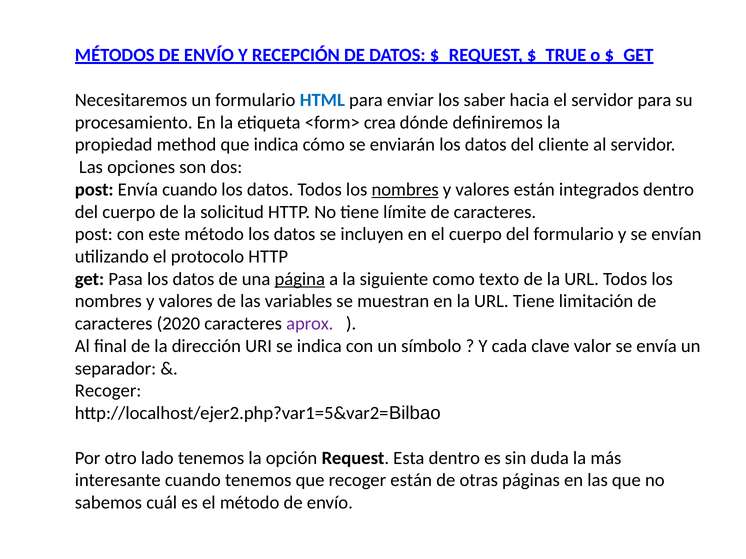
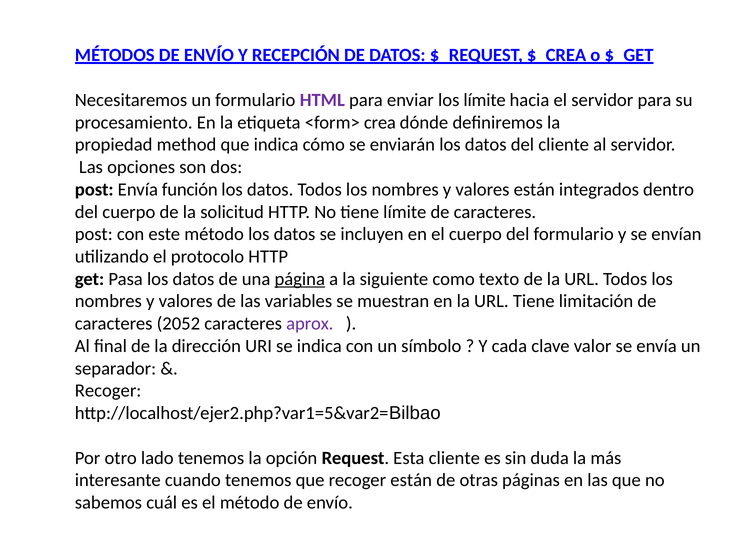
$_TRUE: $_TRUE -> $_CREA
HTML colour: blue -> purple
los saber: saber -> límite
Envía cuando: cuando -> función
nombres at (405, 190) underline: present -> none
2020: 2020 -> 2052
Esta dentro: dentro -> cliente
